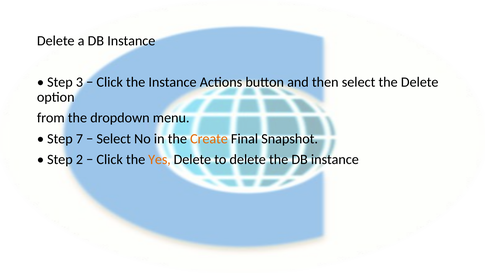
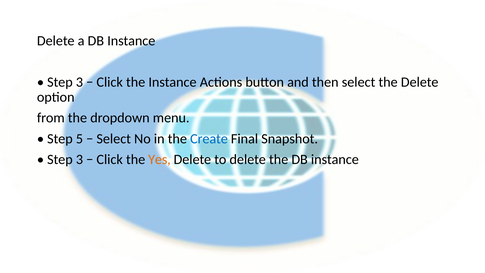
7: 7 -> 5
Create colour: orange -> blue
2 at (79, 159): 2 -> 3
